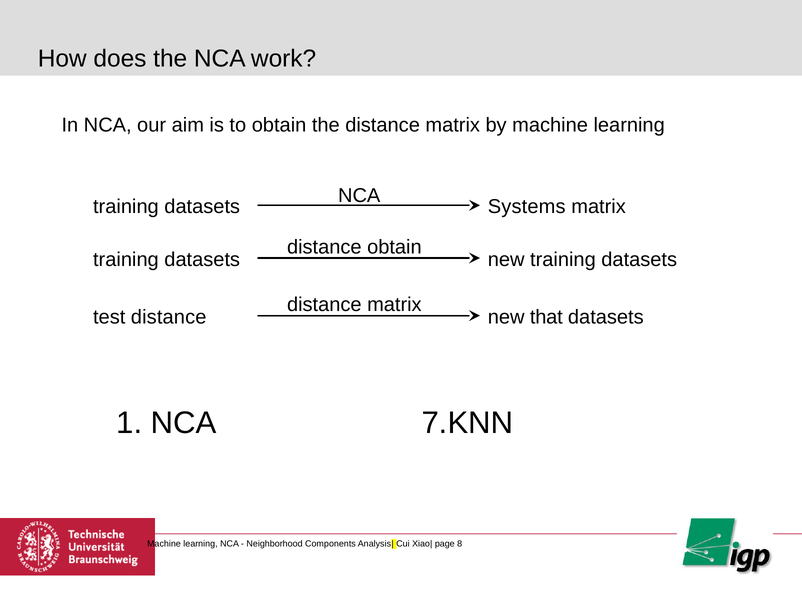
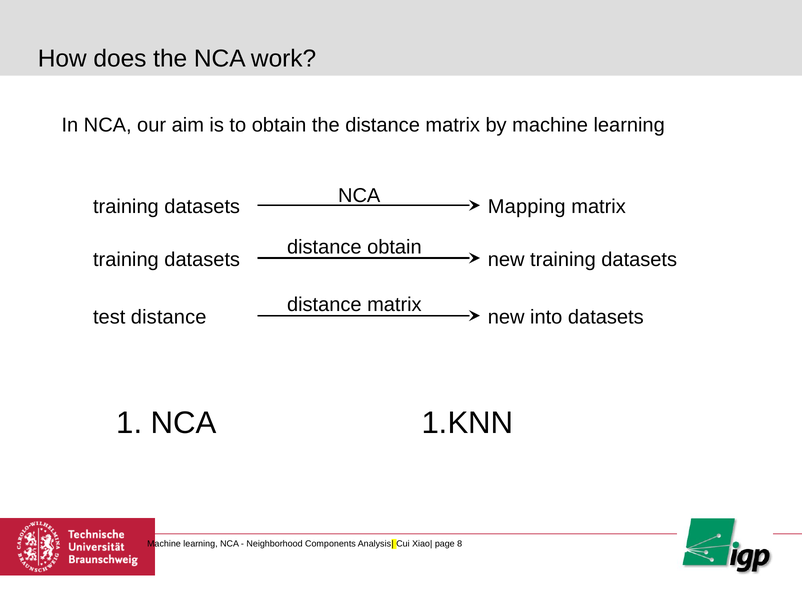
Systems: Systems -> Mapping
that: that -> into
7.KNN: 7.KNN -> 1.KNN
